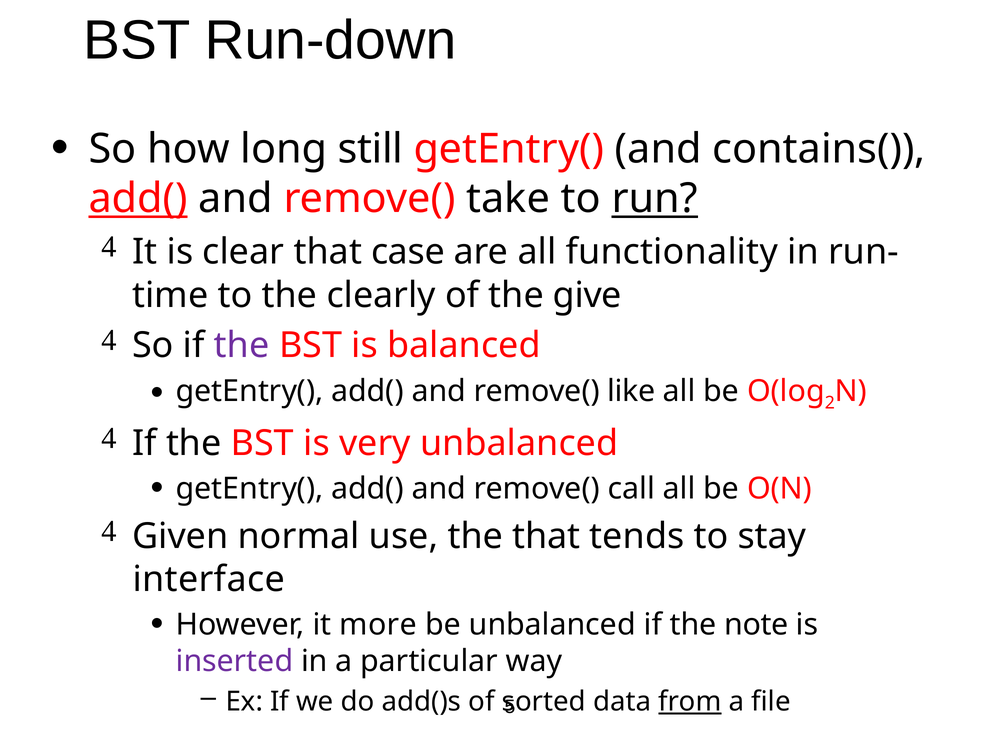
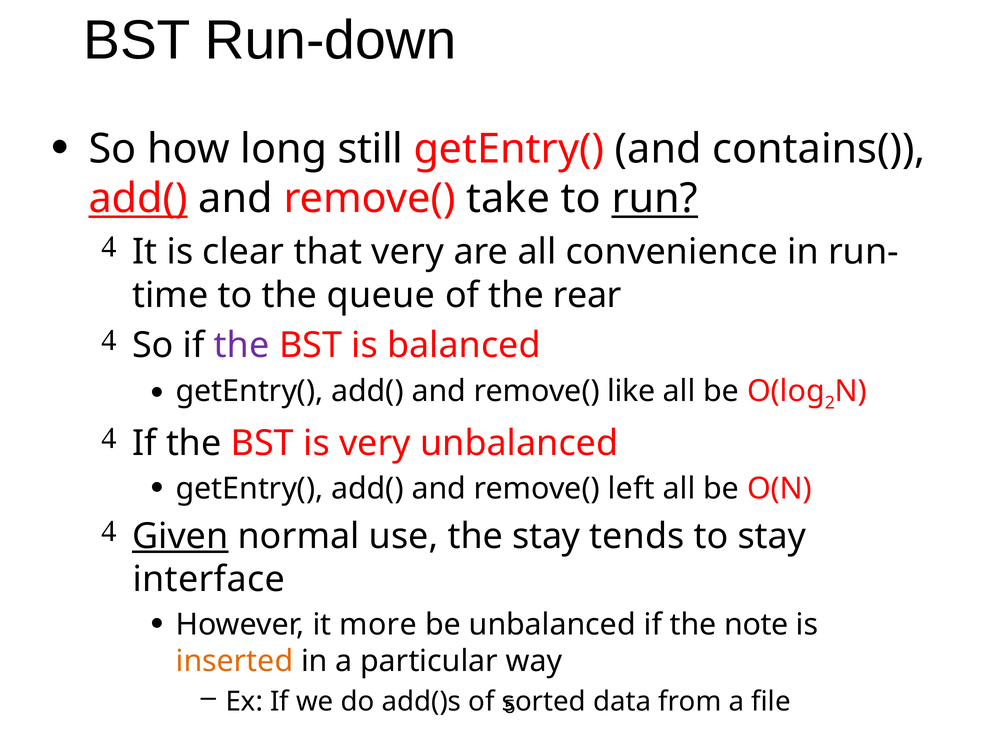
that case: case -> very
functionality: functionality -> convenience
clearly: clearly -> queue
give: give -> rear
call: call -> left
Given underline: none -> present
the that: that -> stay
inserted colour: purple -> orange
from underline: present -> none
